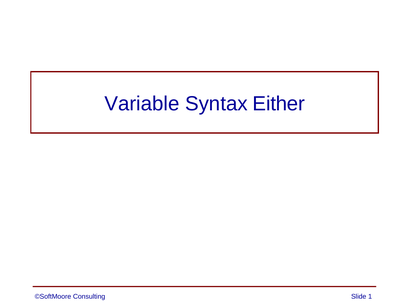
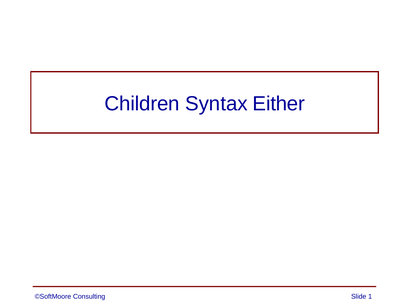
Variable: Variable -> Children
